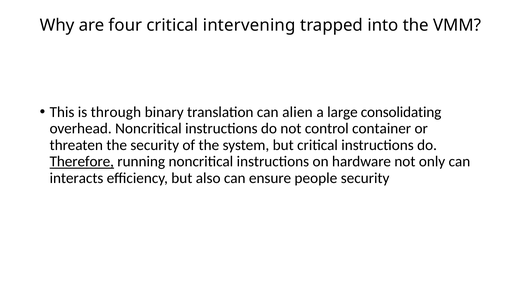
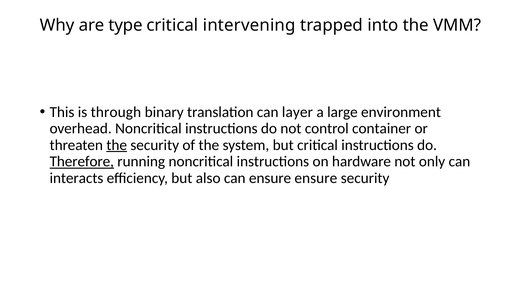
four: four -> type
alien: alien -> layer
consolidating: consolidating -> environment
the at (117, 145) underline: none -> present
ensure people: people -> ensure
